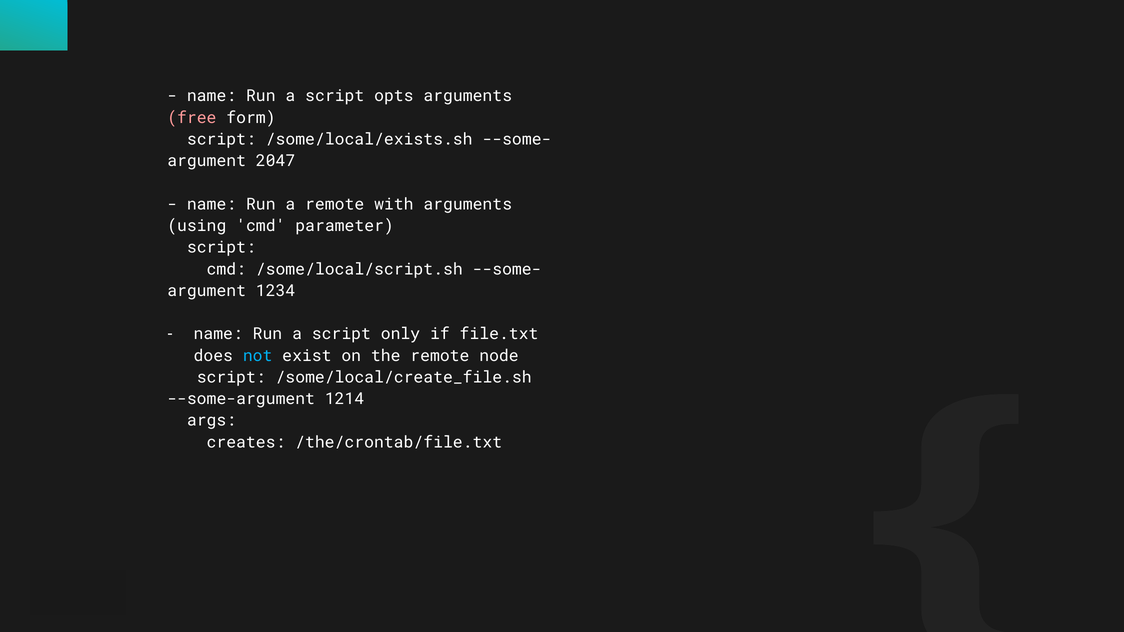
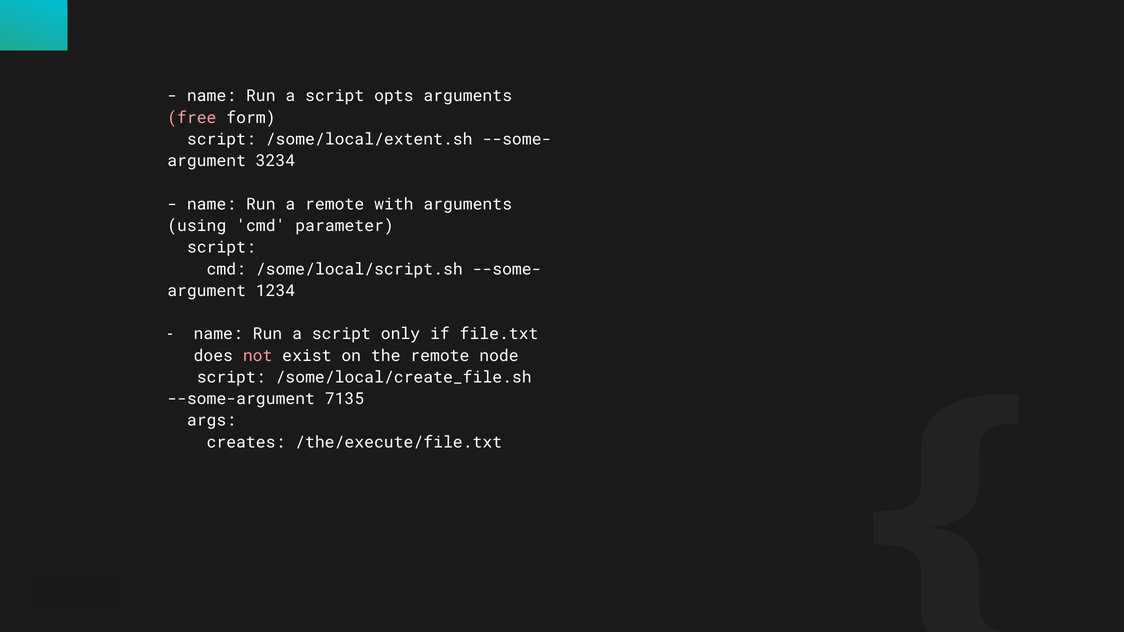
/some/local/exists.sh: /some/local/exists.sh -> /some/local/extent.sh
2047: 2047 -> 3234
not colour: light blue -> pink
1214: 1214 -> 7135
/the/crontab/file.txt: /the/crontab/file.txt -> /the/execute/file.txt
